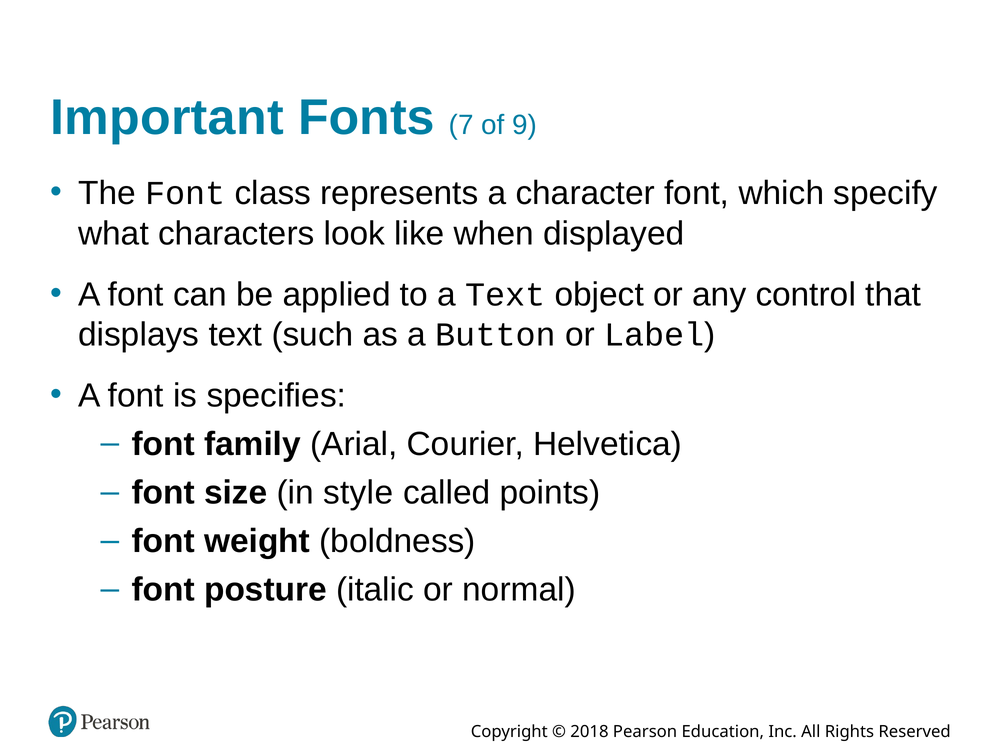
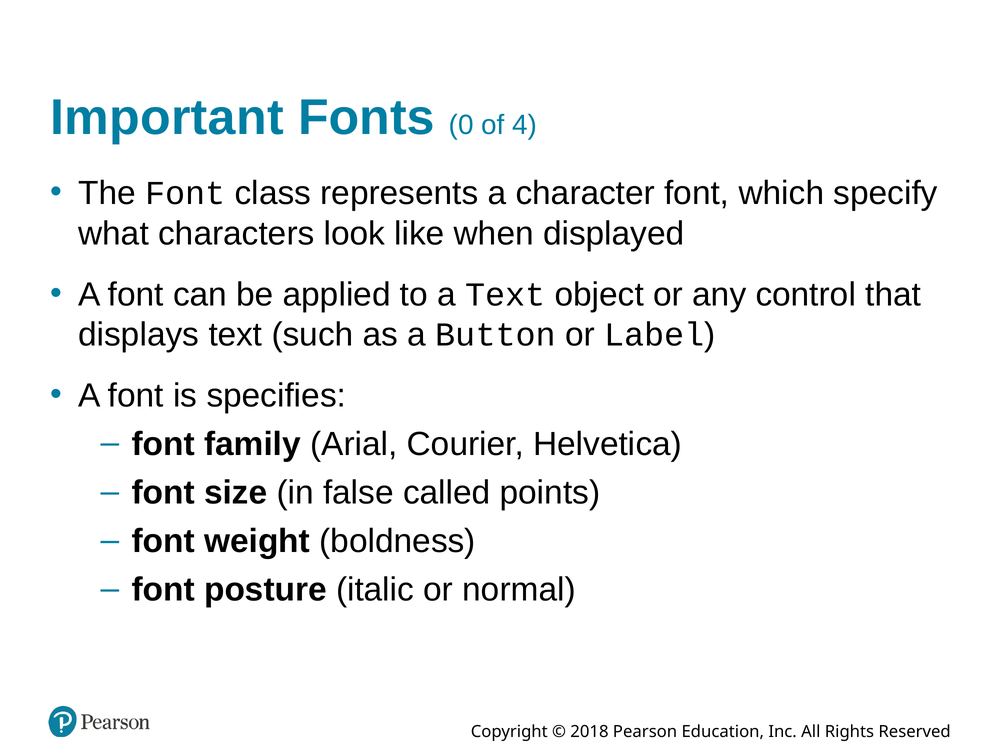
7: 7 -> 0
9: 9 -> 4
style: style -> false
